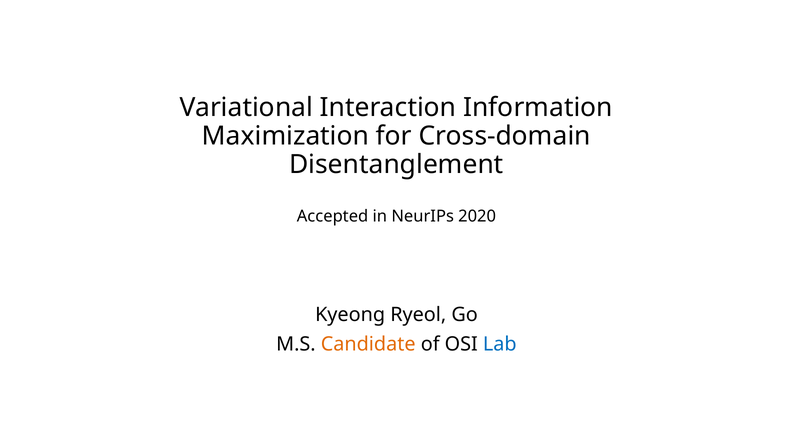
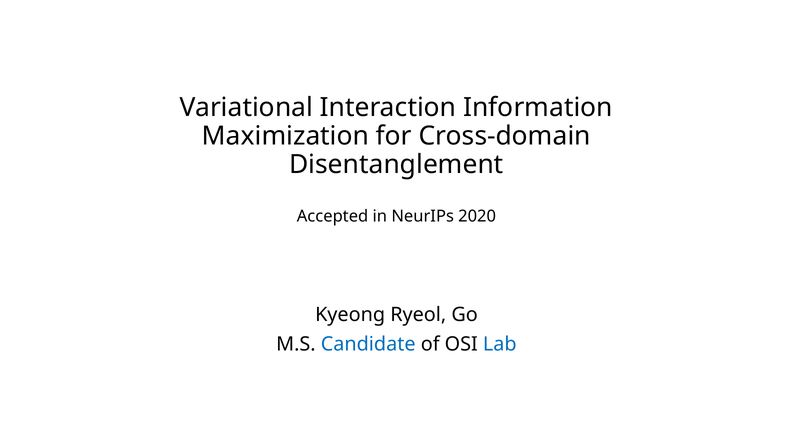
Candidate colour: orange -> blue
